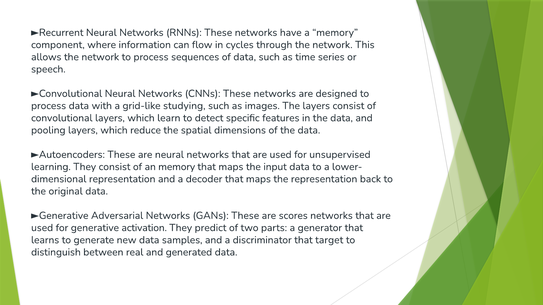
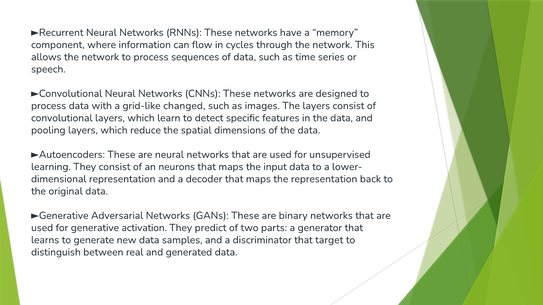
studying: studying -> changed
an memory: memory -> neurons
scores: scores -> binary
